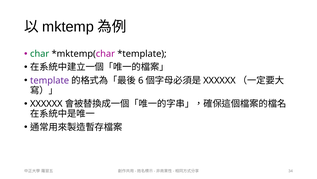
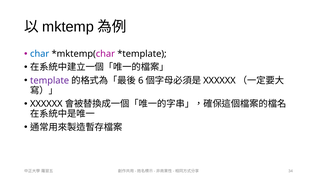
char colour: green -> blue
